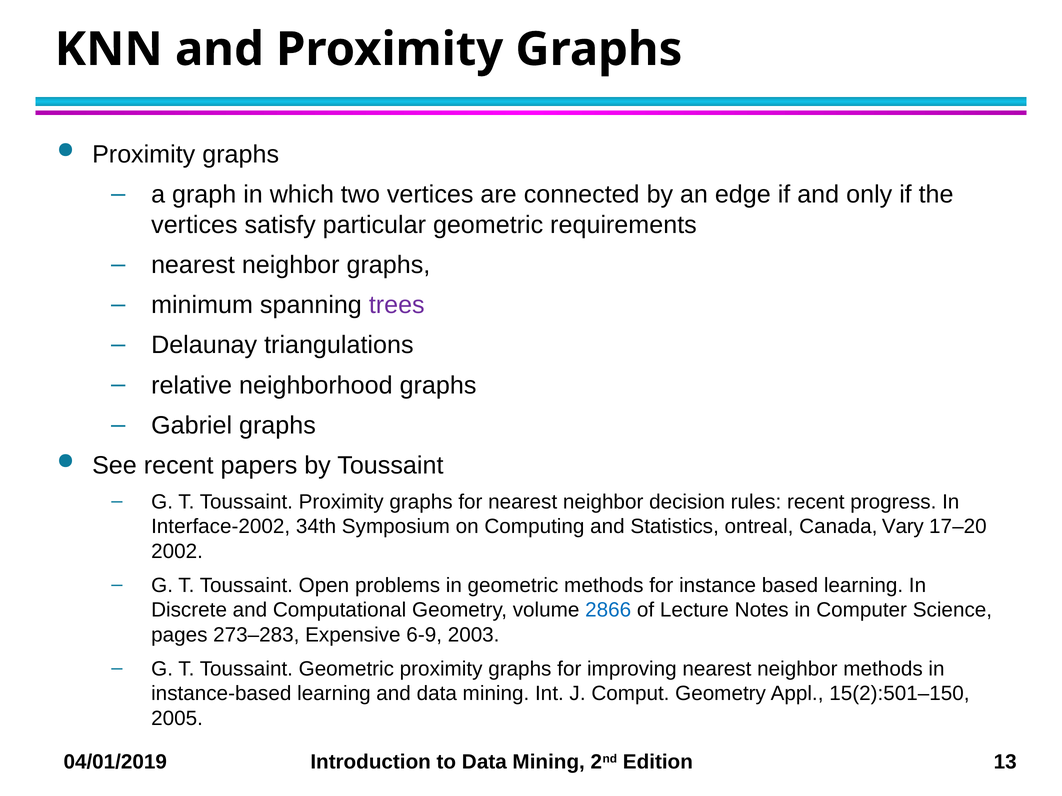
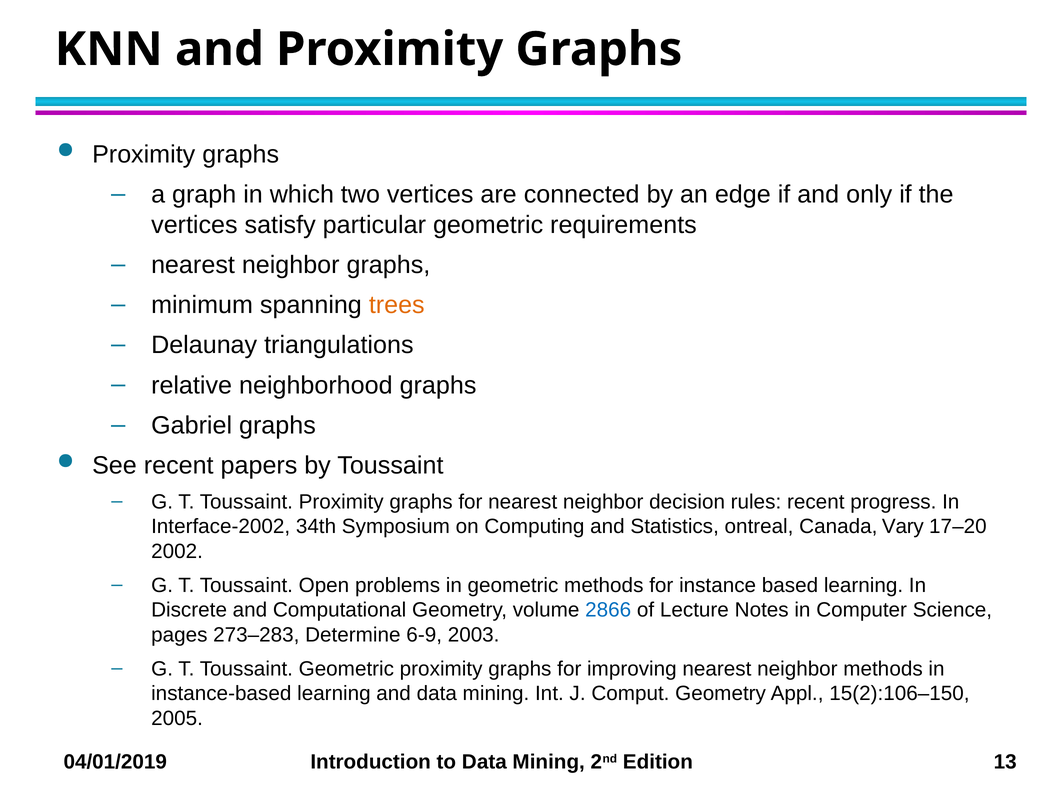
trees colour: purple -> orange
Expensive: Expensive -> Determine
15(2):501–150: 15(2):501–150 -> 15(2):106–150
